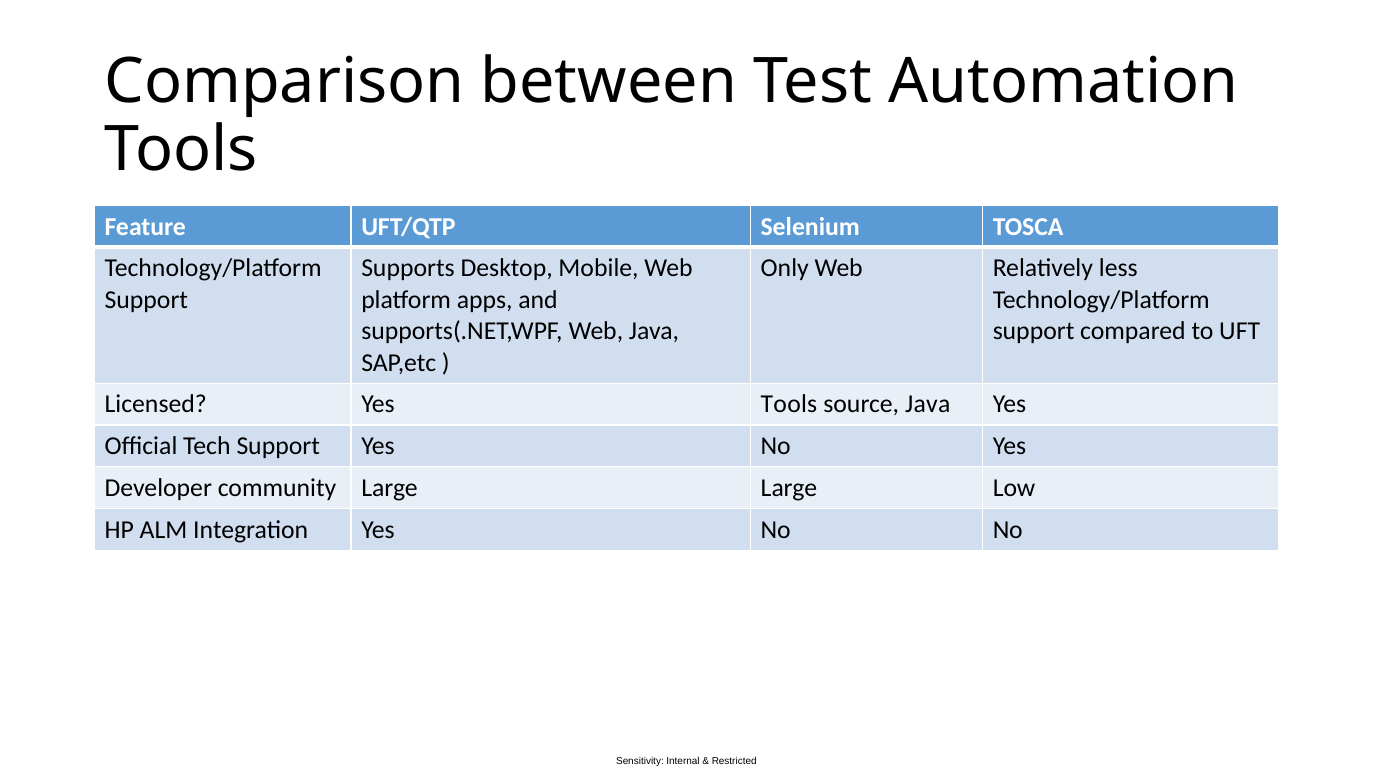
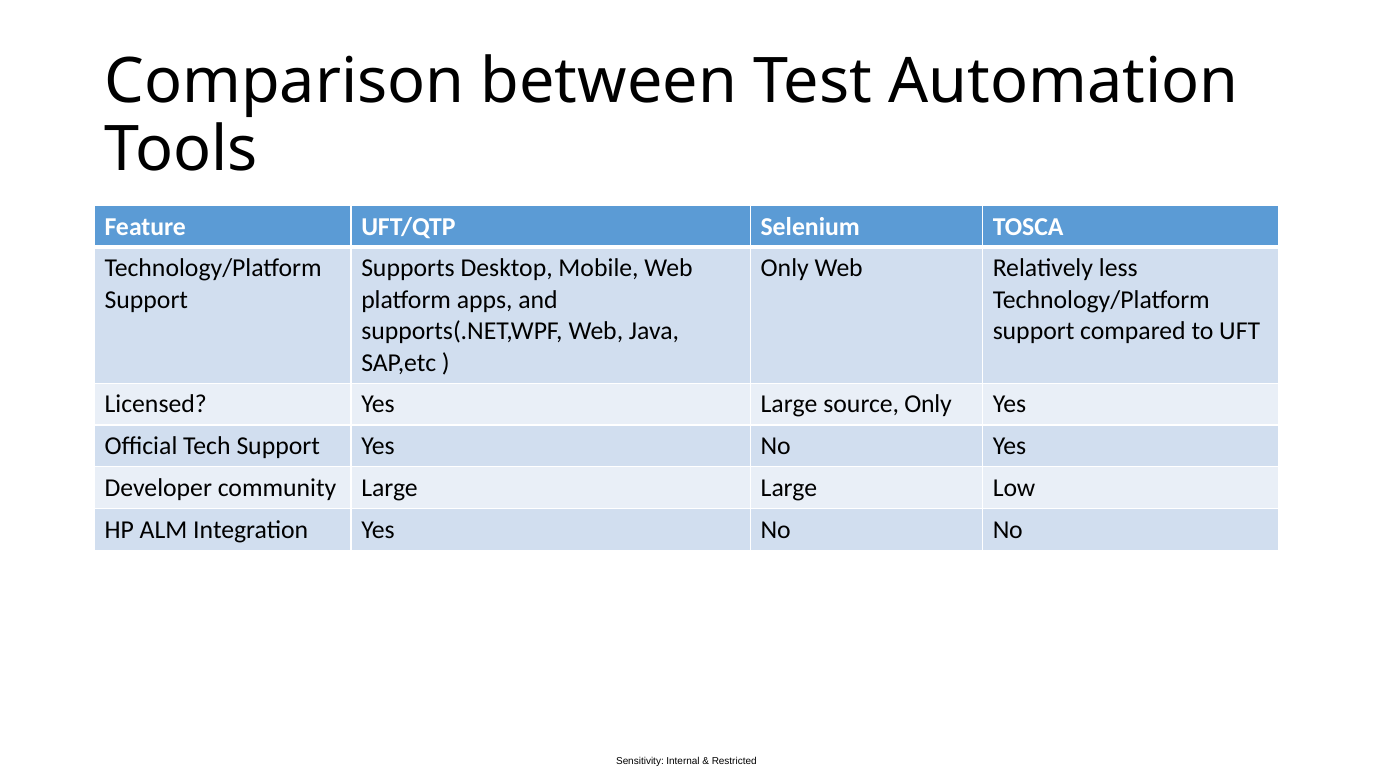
Yes Tools: Tools -> Large
source Java: Java -> Only
